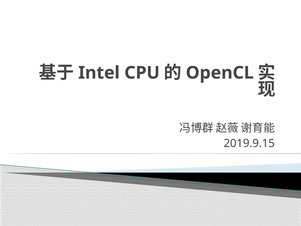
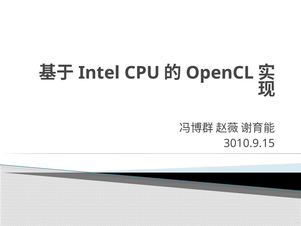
2019.9.15: 2019.9.15 -> 3010.9.15
